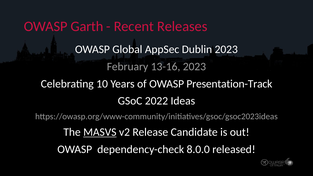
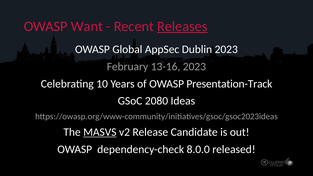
Garth: Garth -> Want
Releases underline: none -> present
2022: 2022 -> 2080
